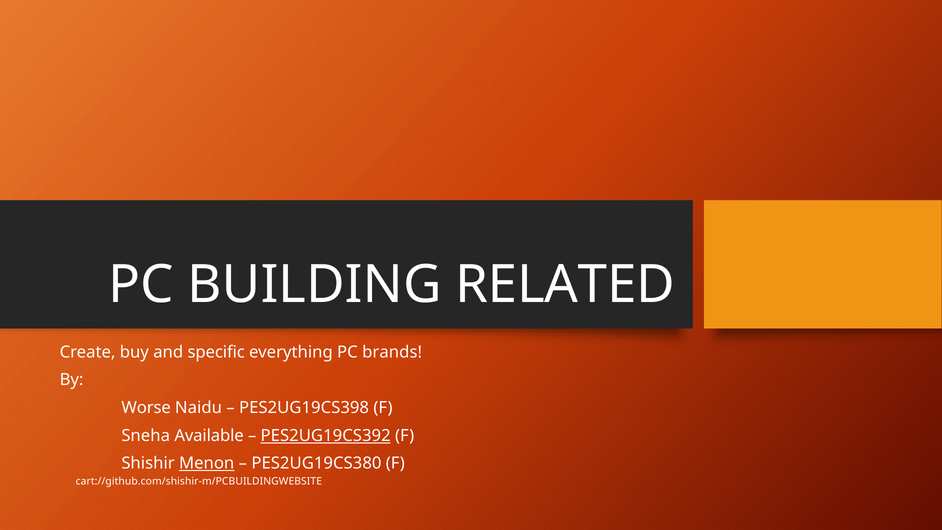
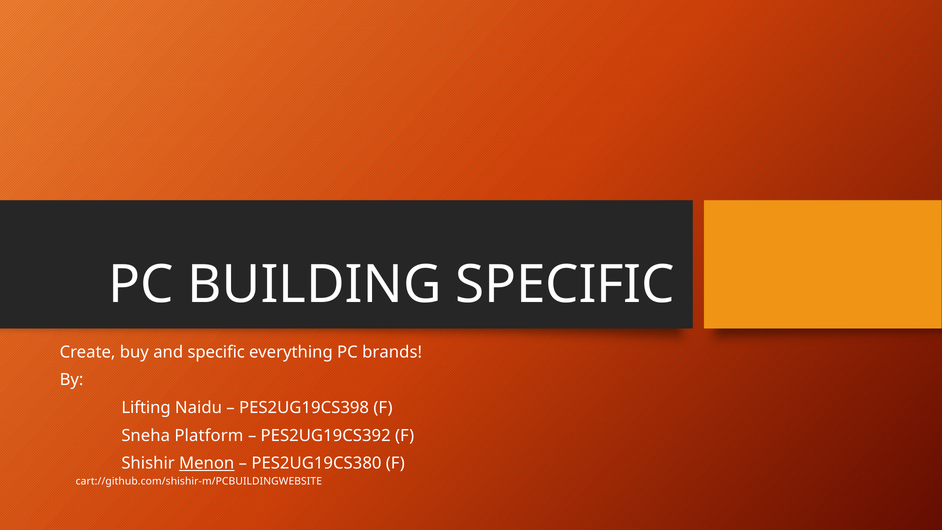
BUILDING RELATED: RELATED -> SPECIFIC
Worse: Worse -> Lifting
Available: Available -> Platform
PES2UG19CS392 underline: present -> none
